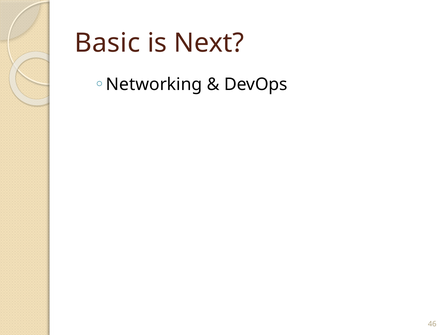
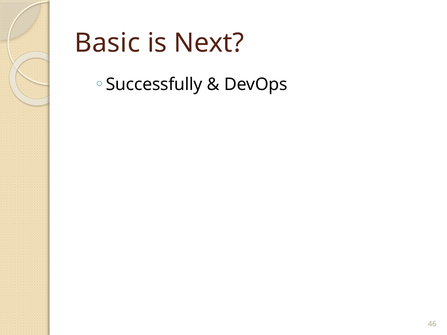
Networking: Networking -> Successfully
